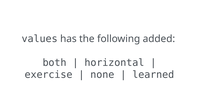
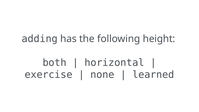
values: values -> adding
added: added -> height
